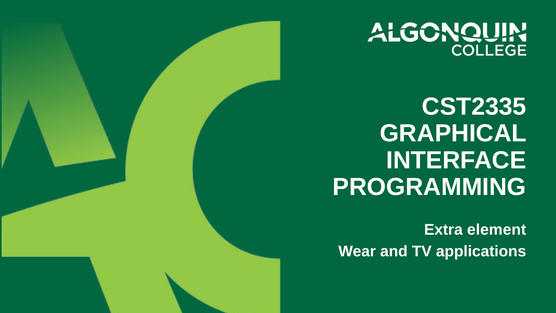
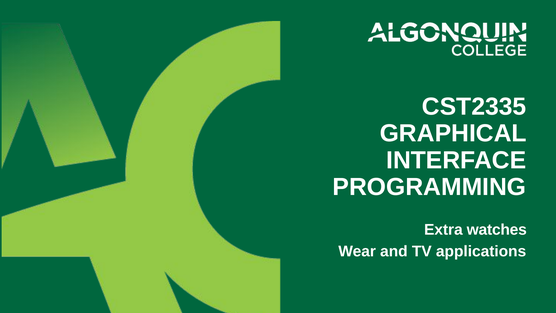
element: element -> watches
